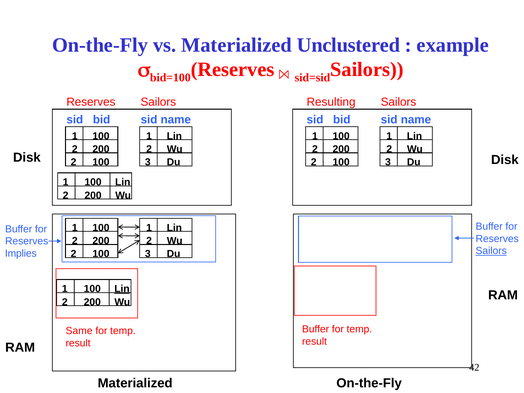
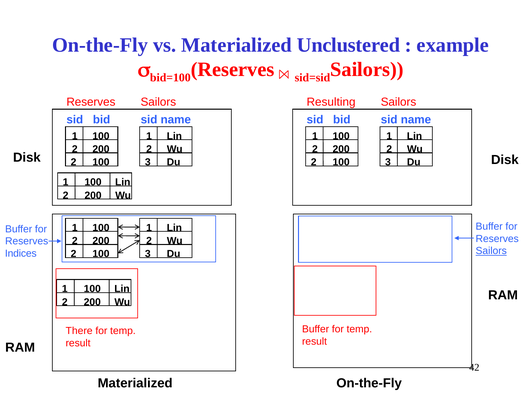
Implies: Implies -> Indices
Lin at (122, 289) underline: present -> none
Same: Same -> There
